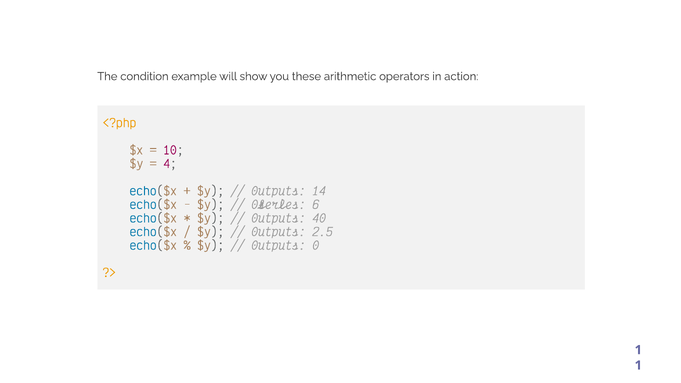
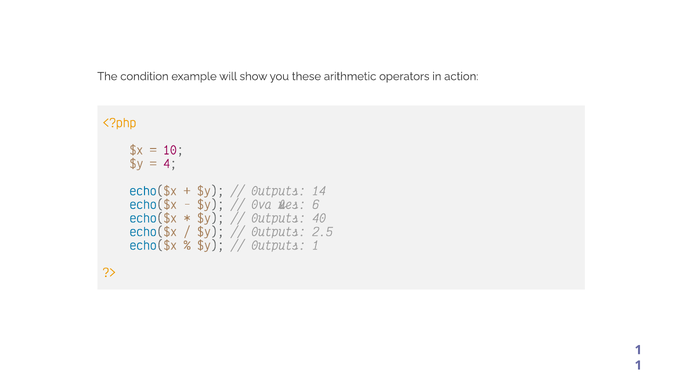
0series: 0series -> 0values
0utputs 0: 0 -> 1
